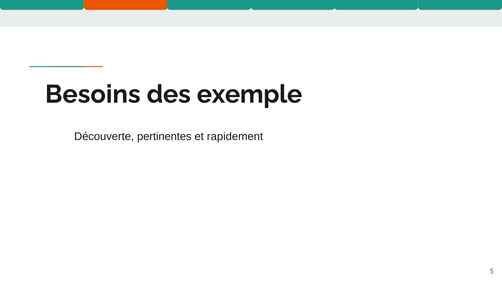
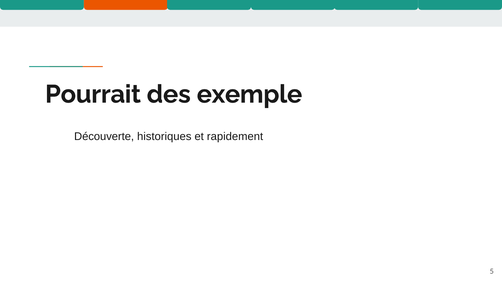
Besoins: Besoins -> Pourrait
pertinentes: pertinentes -> historiques
